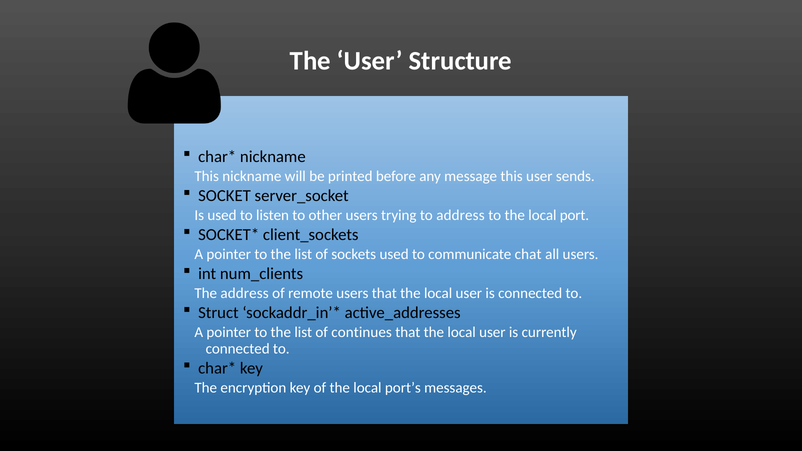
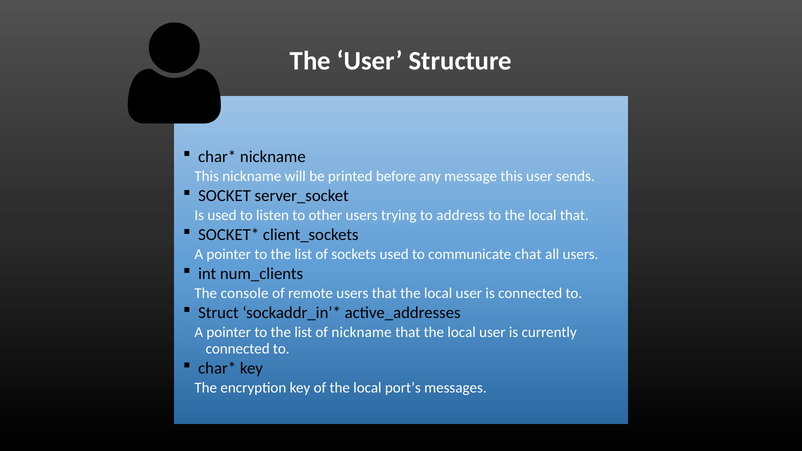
local port: port -> that
The address: address -> console
of continues: continues -> nickname
